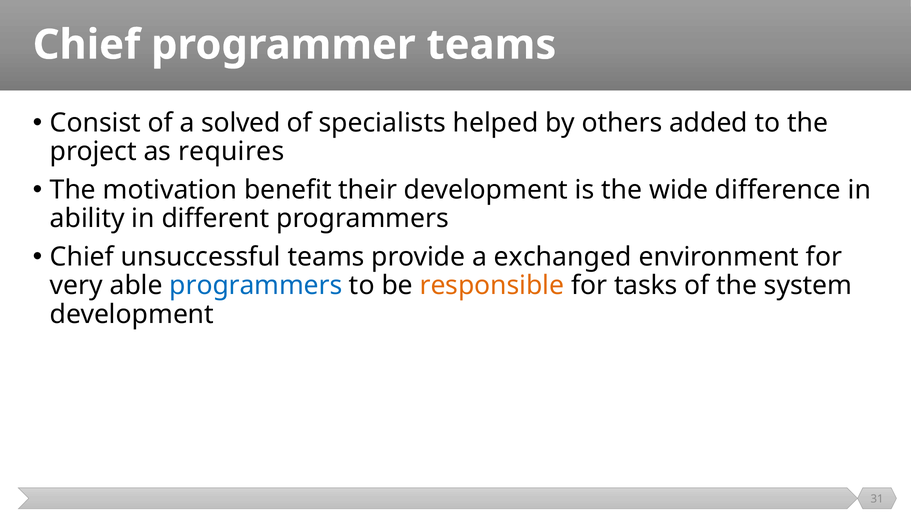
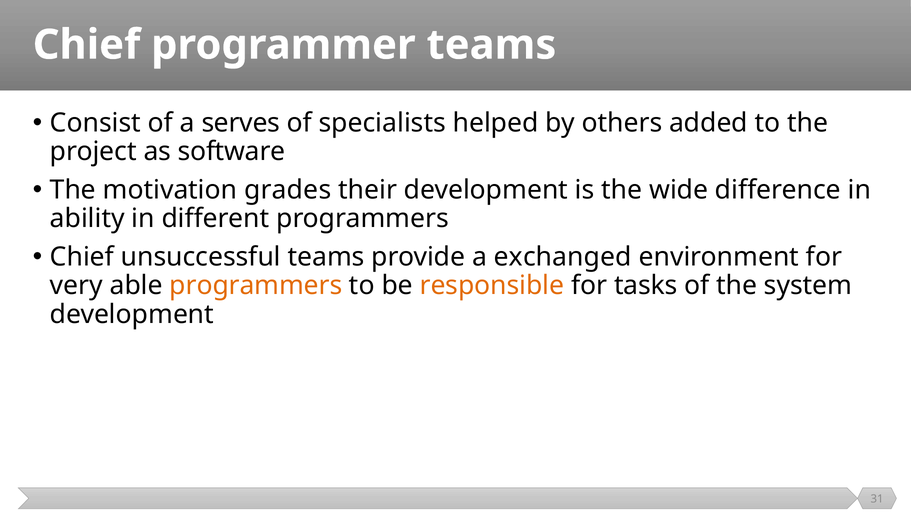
solved: solved -> serves
requires: requires -> software
benefit: benefit -> grades
programmers at (256, 285) colour: blue -> orange
